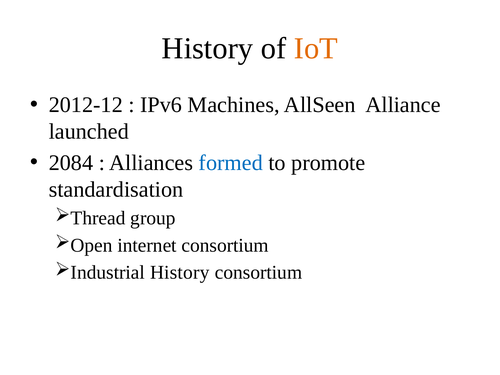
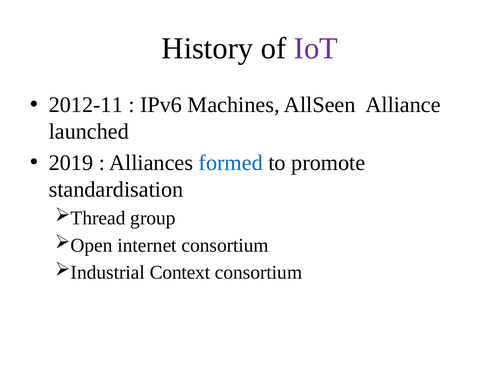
IoT colour: orange -> purple
2012-12: 2012-12 -> 2012-11
2084: 2084 -> 2019
History at (180, 273): History -> Context
